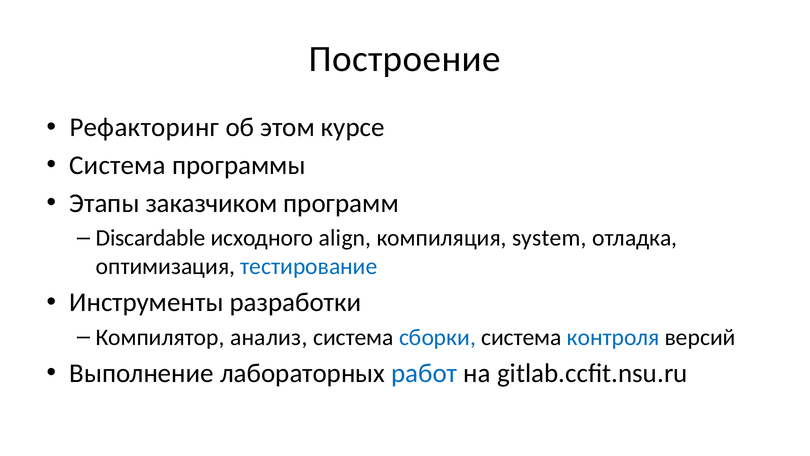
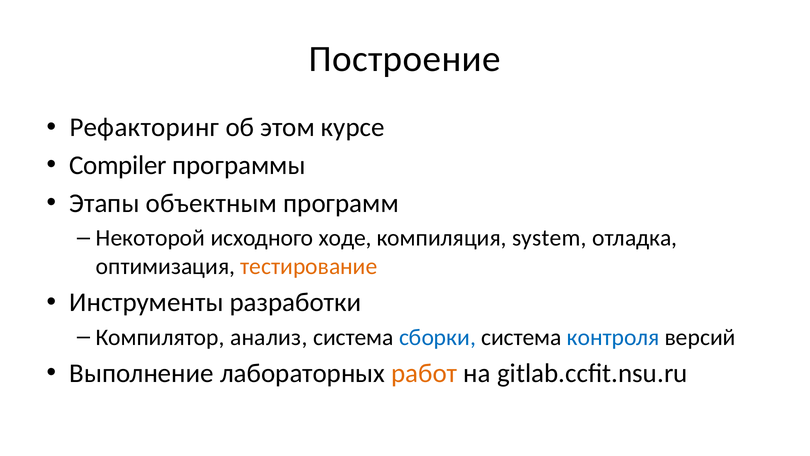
Система at (118, 165): Система -> Compiler
заказчиком: заказчиком -> объектным
Discardable: Discardable -> Некоторой
align: align -> ходе
тестирование colour: blue -> orange
работ colour: blue -> orange
